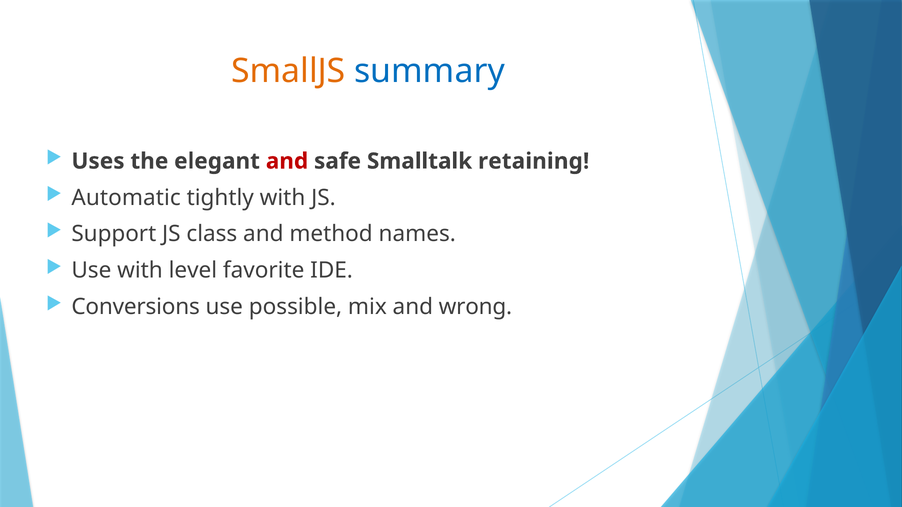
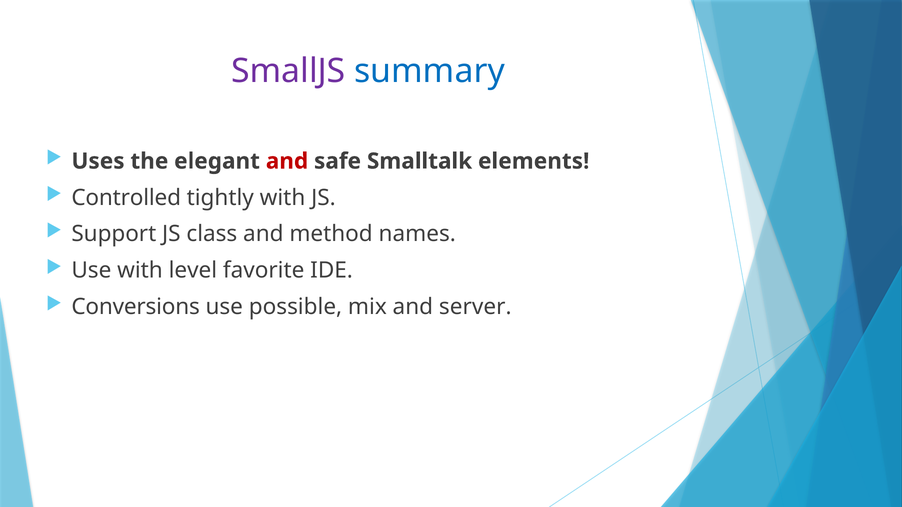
SmallJS colour: orange -> purple
retaining: retaining -> elements
Automatic: Automatic -> Controlled
wrong: wrong -> server
